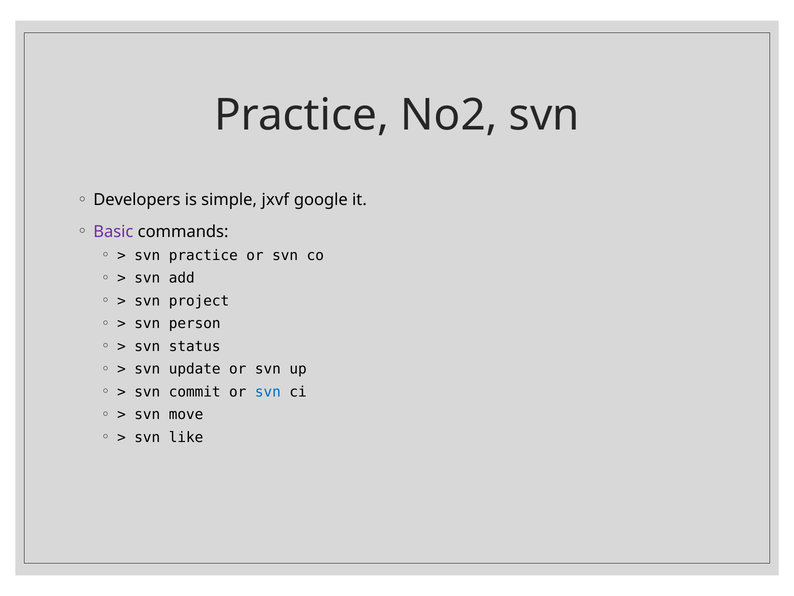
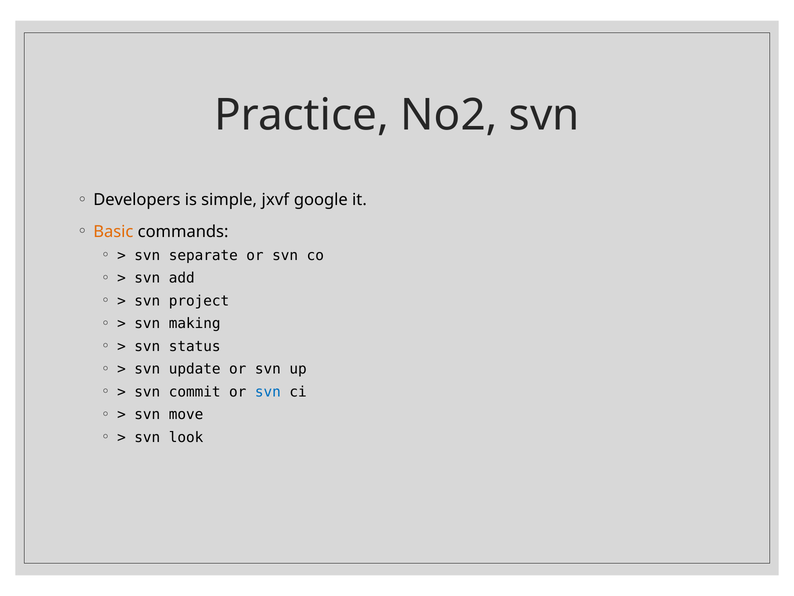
Basic colour: purple -> orange
svn practice: practice -> separate
person: person -> making
like: like -> look
